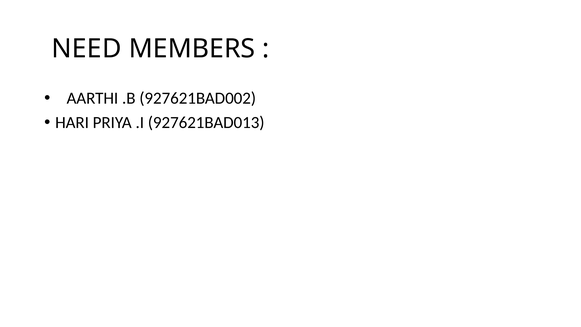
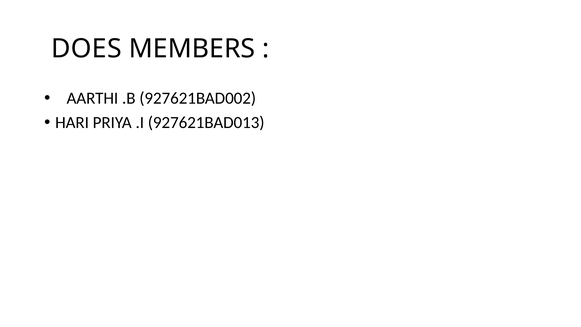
NEED: NEED -> DOES
